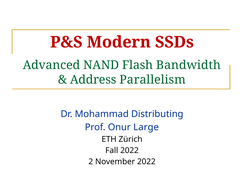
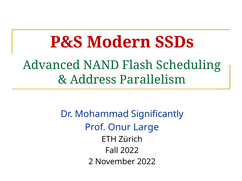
Bandwidth: Bandwidth -> Scheduling
Distributing: Distributing -> Significantly
